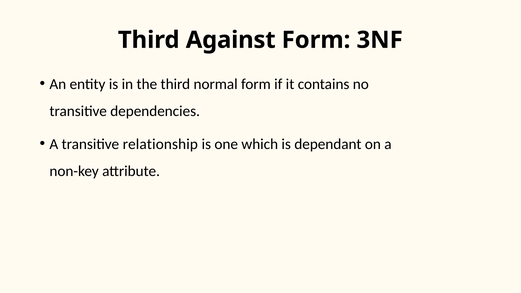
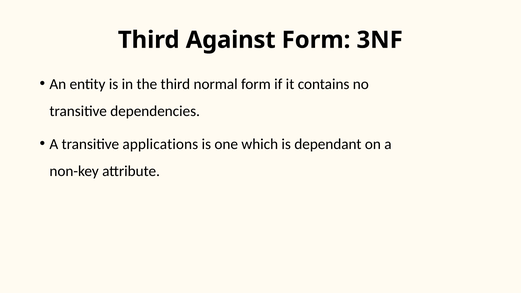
relationship: relationship -> applications
